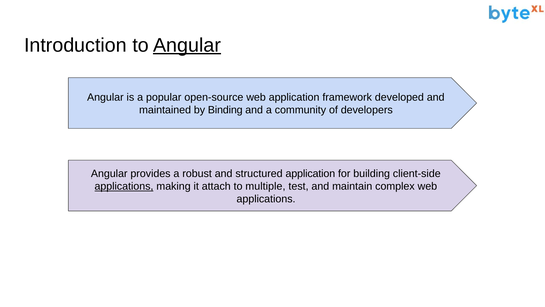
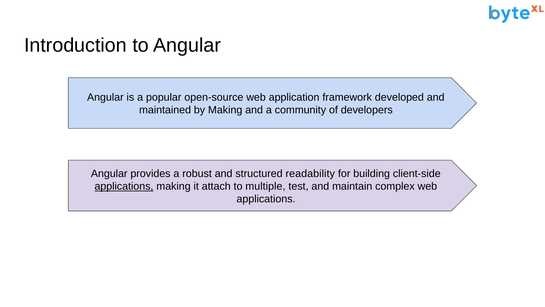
Angular at (187, 45) underline: present -> none
by Binding: Binding -> Making
structured application: application -> readability
